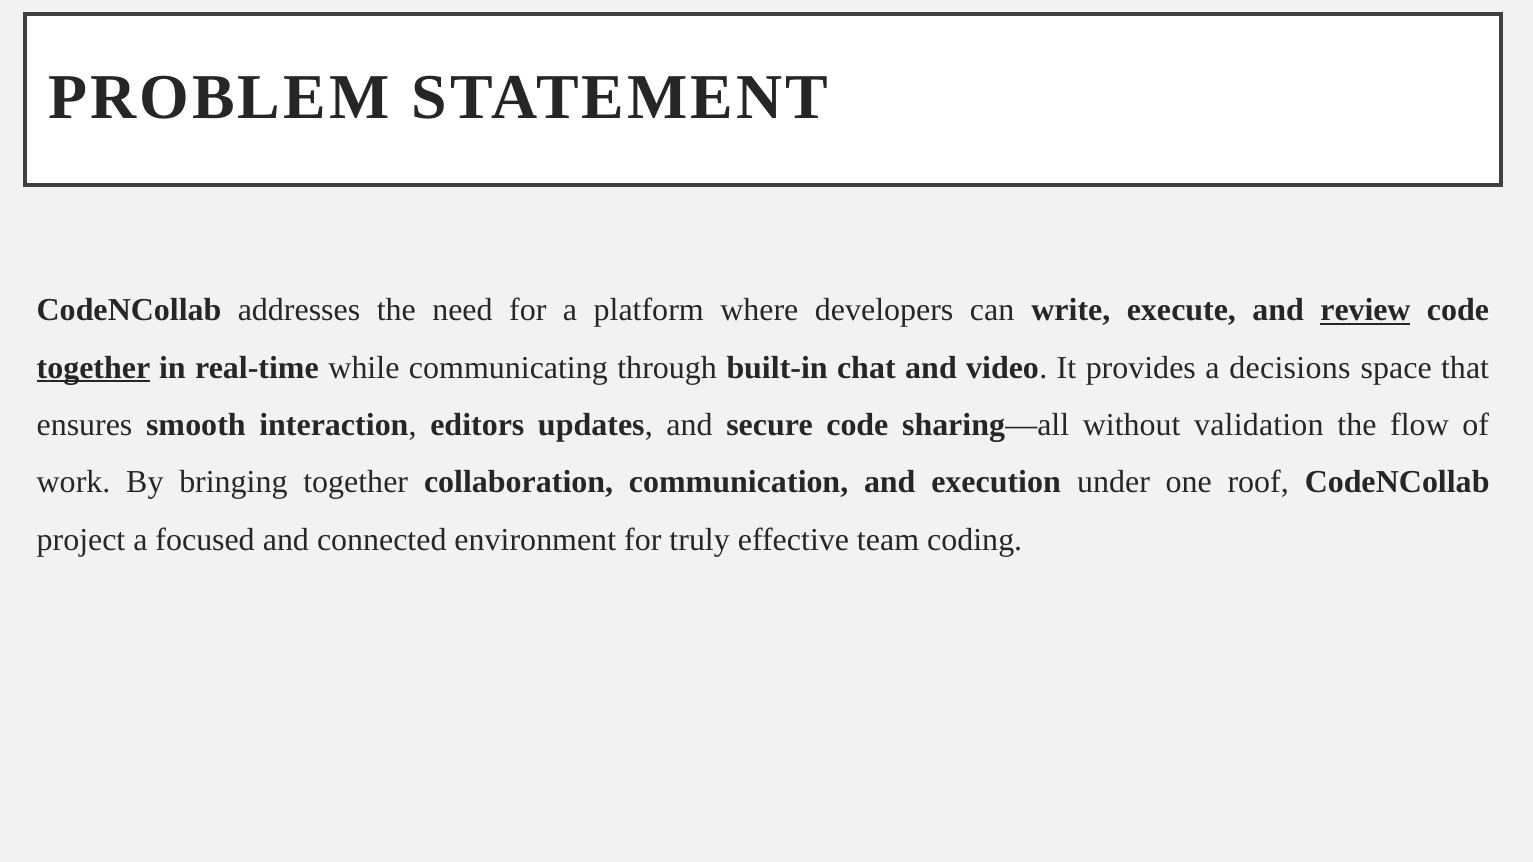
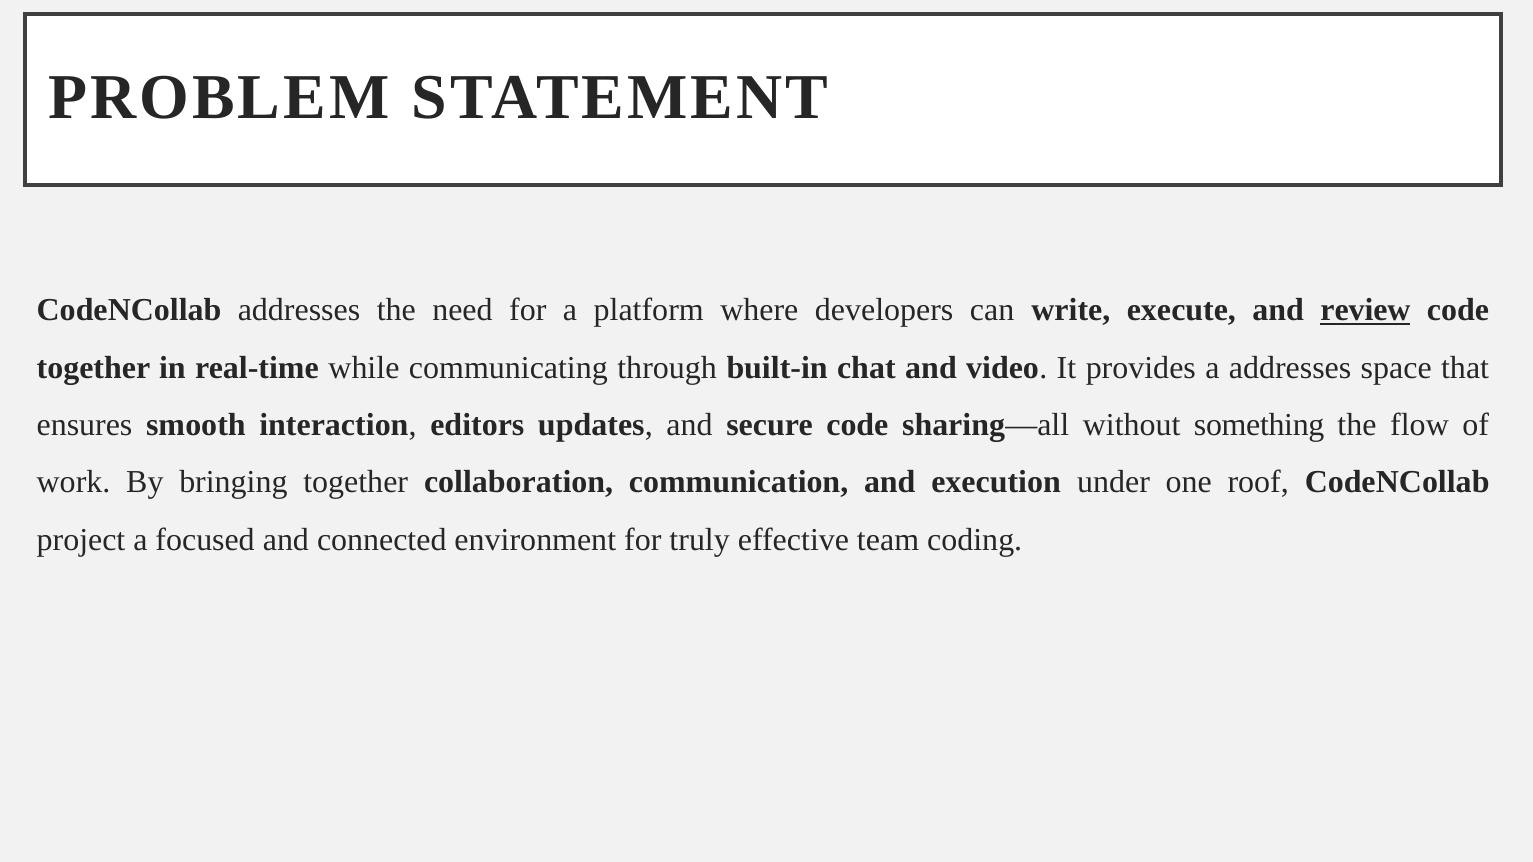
together at (93, 368) underline: present -> none
a decisions: decisions -> addresses
validation: validation -> something
